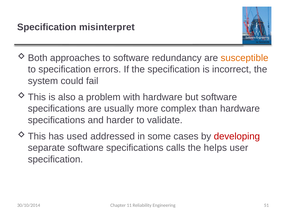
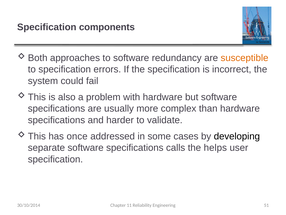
misinterpret: misinterpret -> components
used: used -> once
developing colour: red -> black
